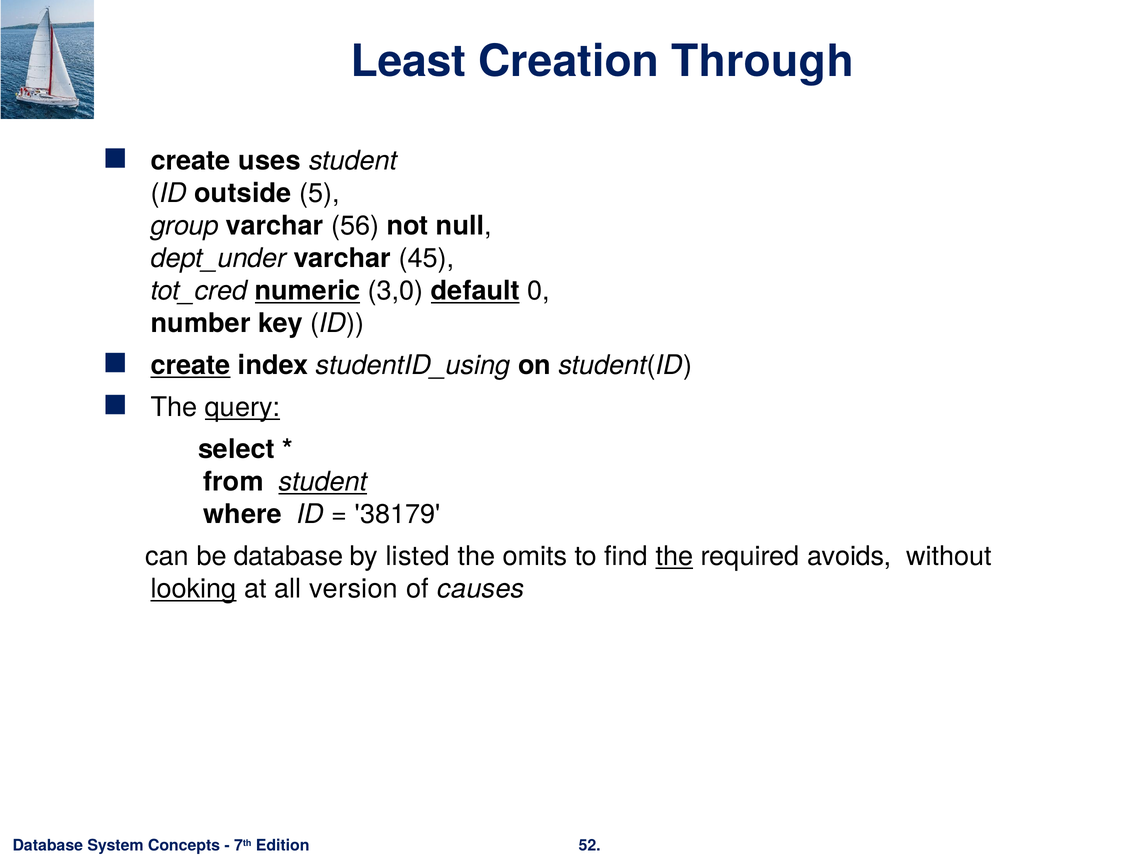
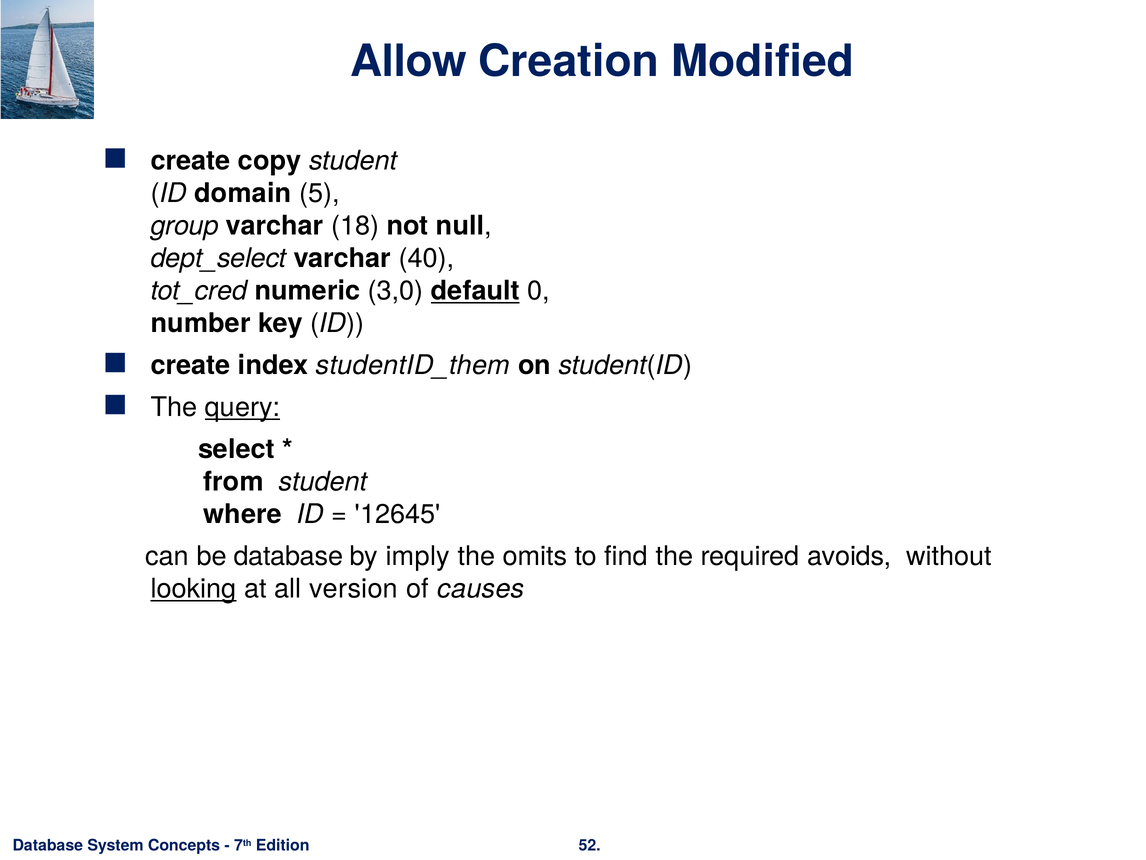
Least: Least -> Allow
Through: Through -> Modified
uses: uses -> copy
outside: outside -> domain
56: 56 -> 18
dept_under: dept_under -> dept_select
45: 45 -> 40
numeric underline: present -> none
create at (191, 365) underline: present -> none
studentID_using: studentID_using -> studentID_them
student at (323, 482) underline: present -> none
38179: 38179 -> 12645
listed: listed -> imply
the at (674, 556) underline: present -> none
